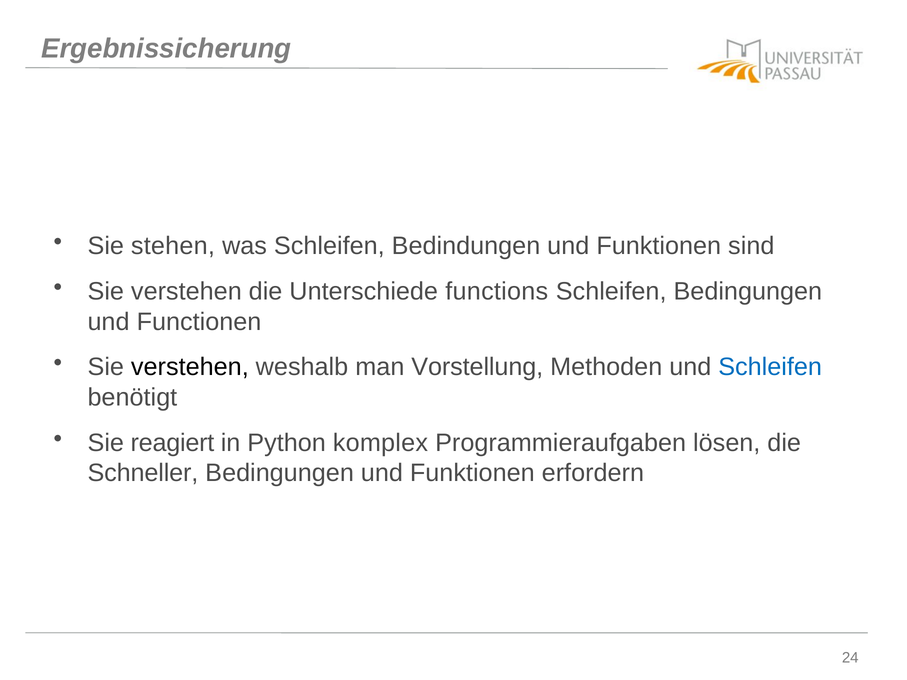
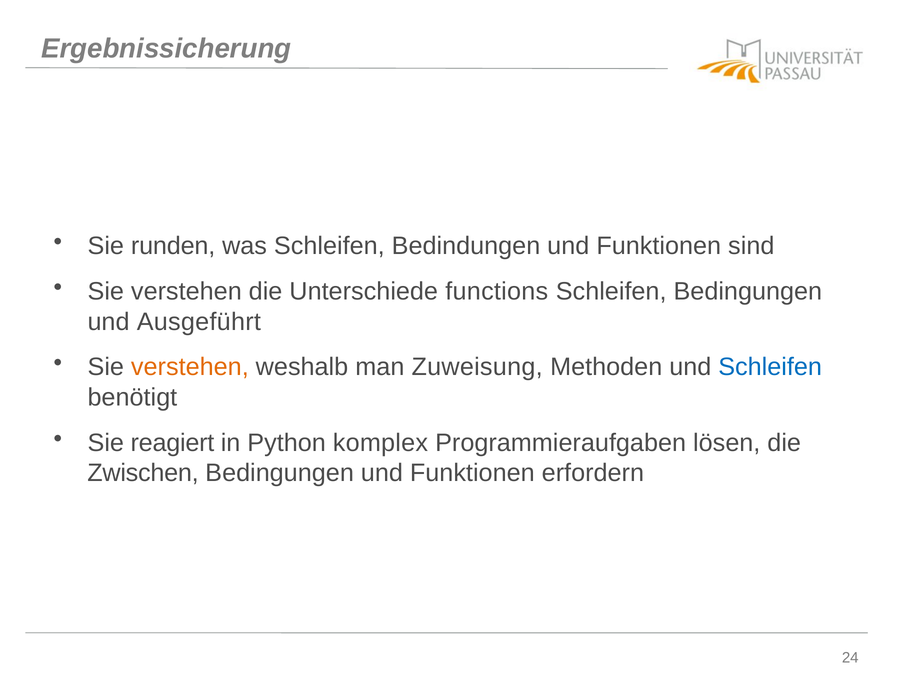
stehen: stehen -> runden
Functionen: Functionen -> Ausgeführt
verstehen at (190, 367) colour: black -> orange
Vorstellung: Vorstellung -> Zuweisung
Schneller: Schneller -> Zwischen
